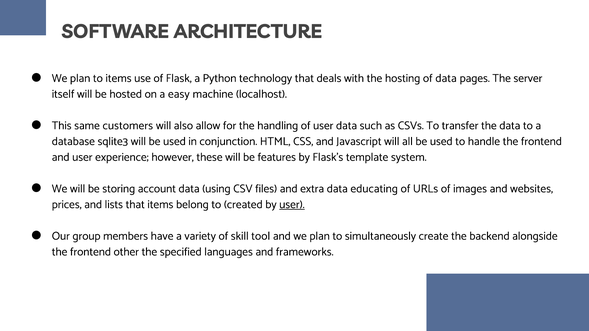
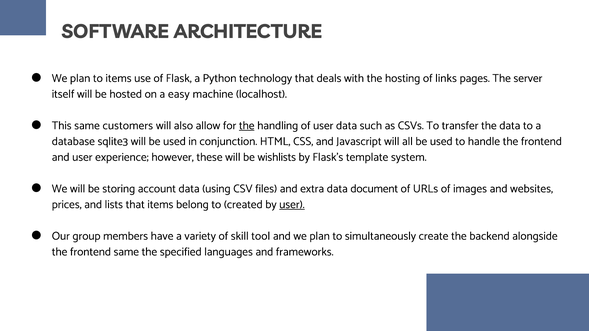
of data: data -> links
the at (247, 126) underline: none -> present
features: features -> wishlists
educating: educating -> document
frontend other: other -> same
